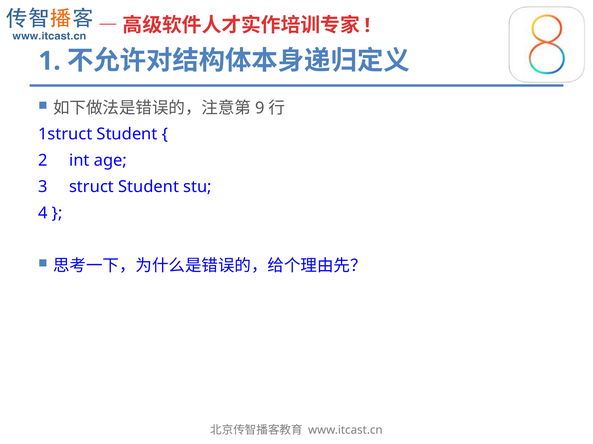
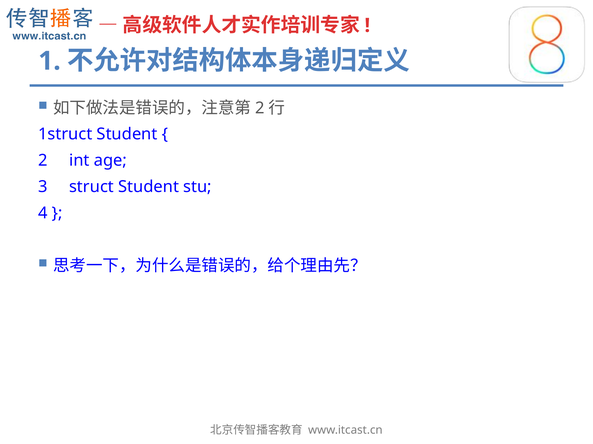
9 at (260, 108): 9 -> 2
